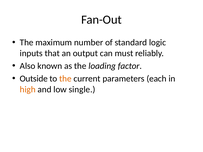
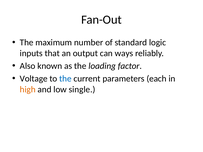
must: must -> ways
Outside: Outside -> Voltage
the at (65, 79) colour: orange -> blue
